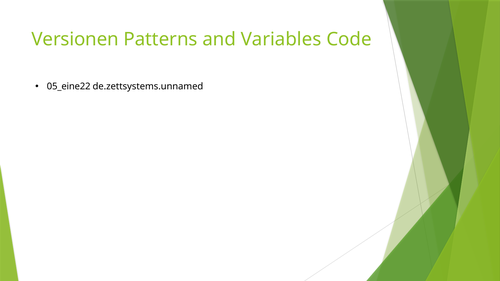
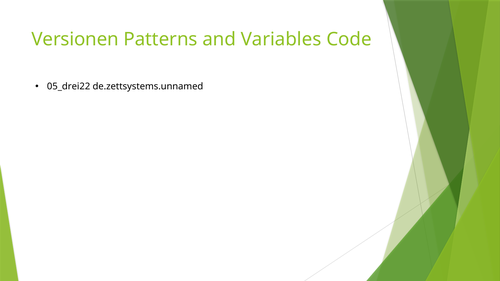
05_eine22: 05_eine22 -> 05_drei22
